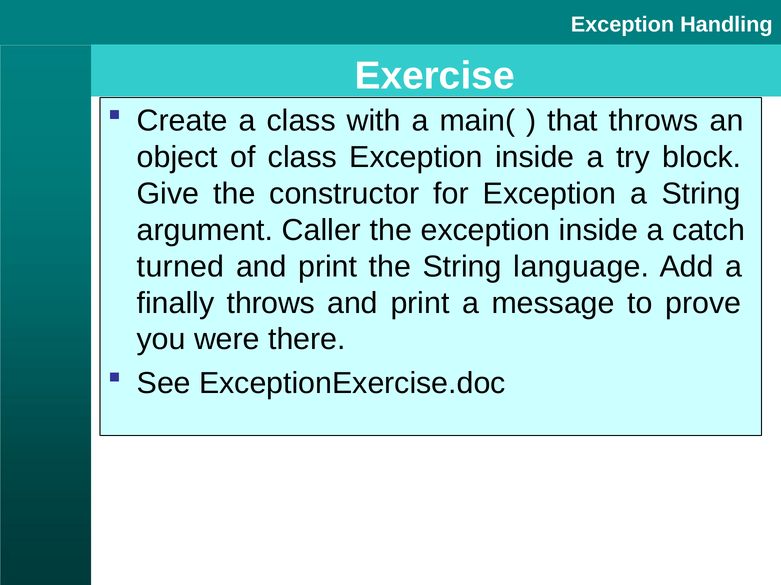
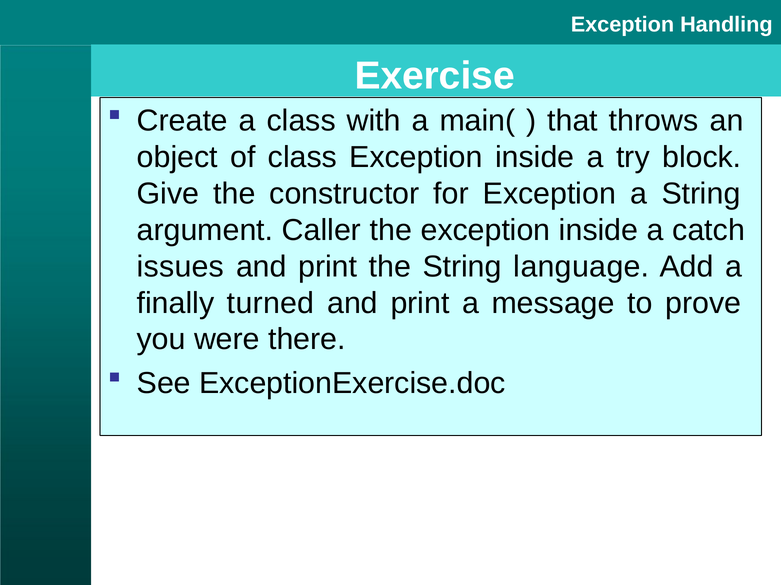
turned: turned -> issues
finally throws: throws -> turned
